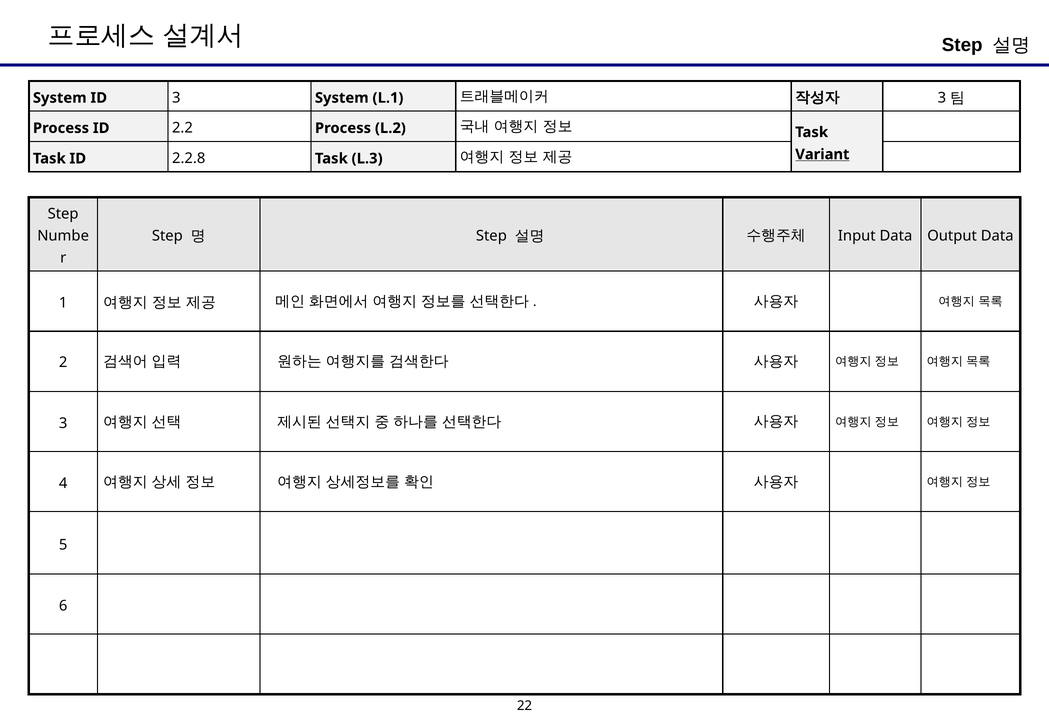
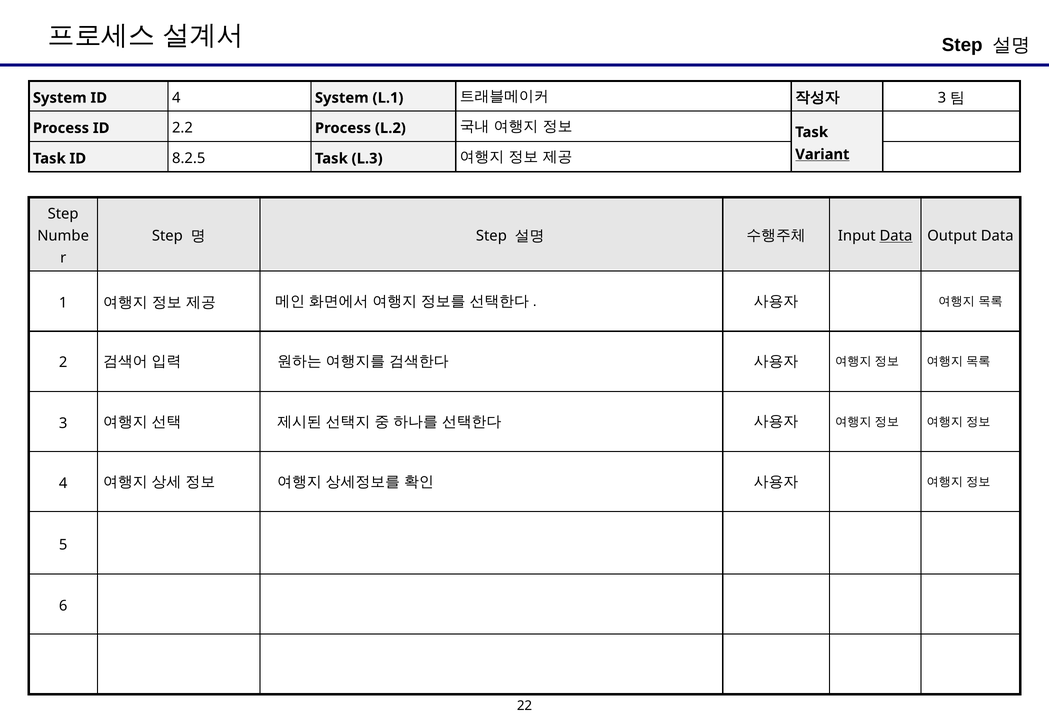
ID 3: 3 -> 4
2.2.8: 2.2.8 -> 8.2.5
Data at (896, 236) underline: none -> present
